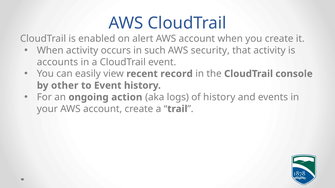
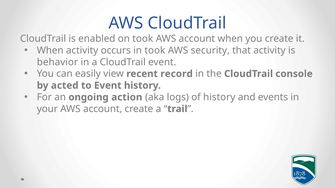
on alert: alert -> took
in such: such -> took
accounts: accounts -> behavior
other: other -> acted
